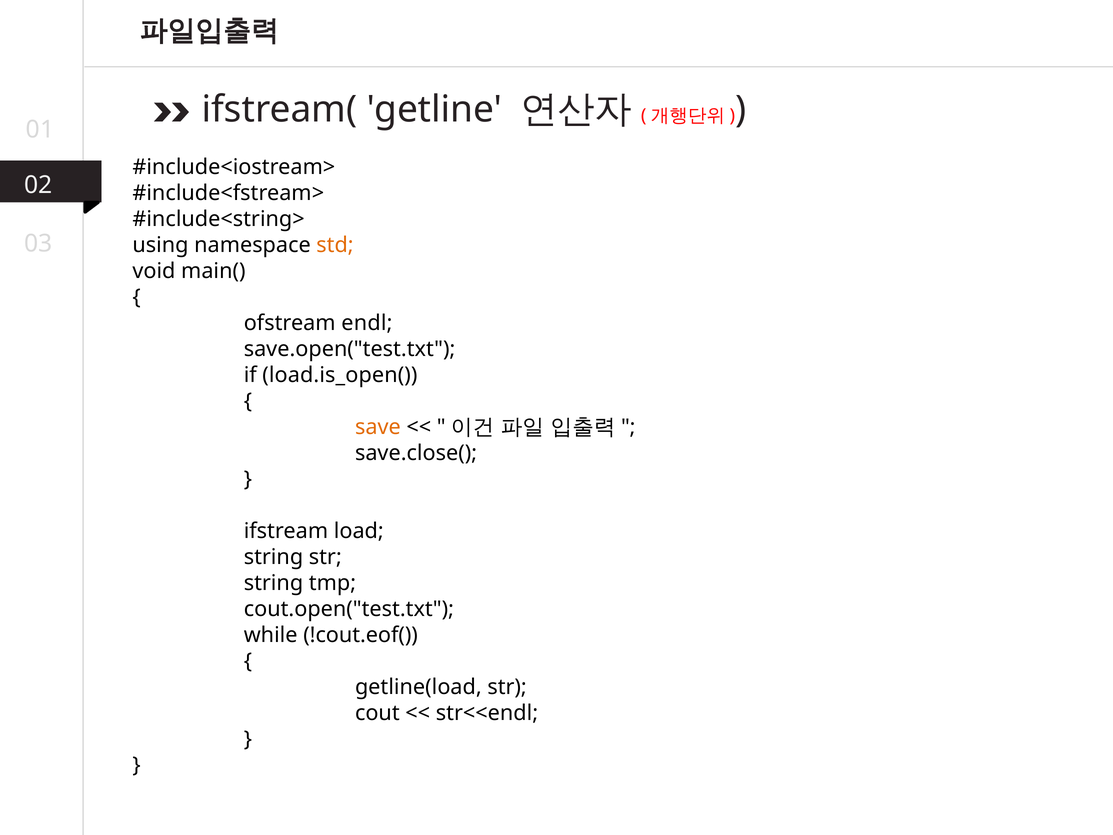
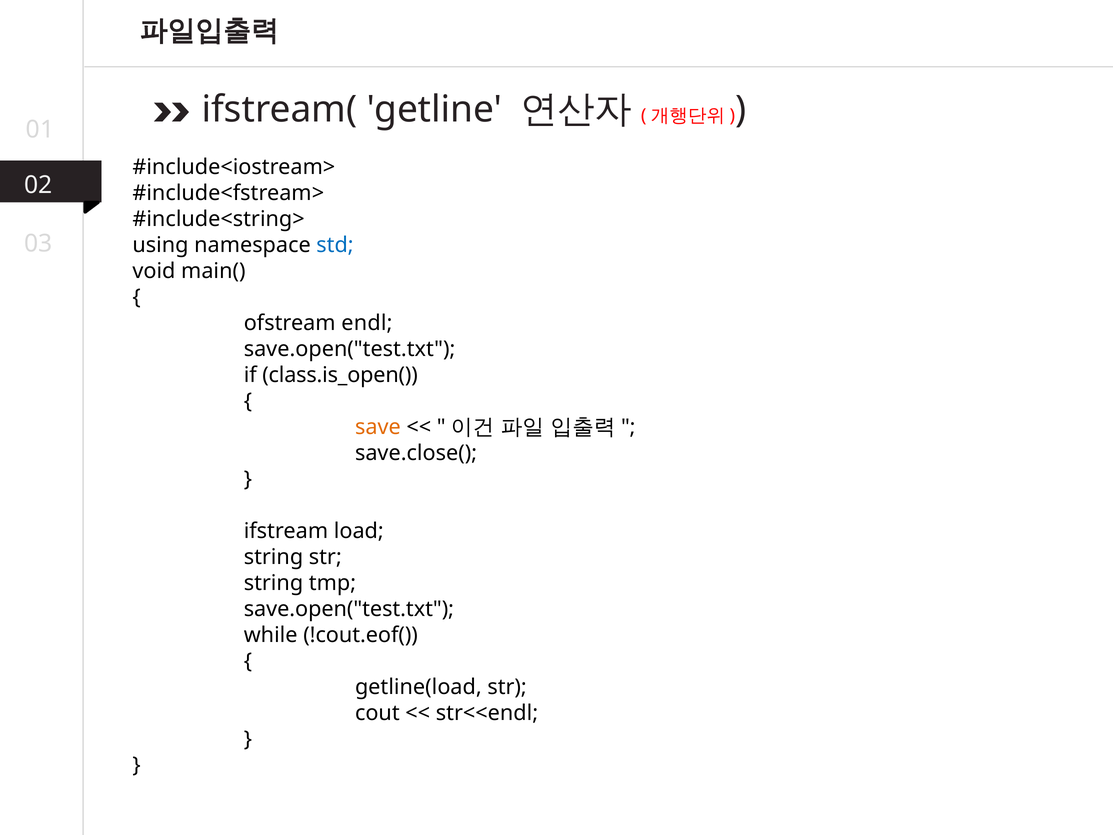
std colour: orange -> blue
load.is_open(: load.is_open( -> class.is_open(
cout.open("test.txt at (349, 609): cout.open("test.txt -> save.open("test.txt
